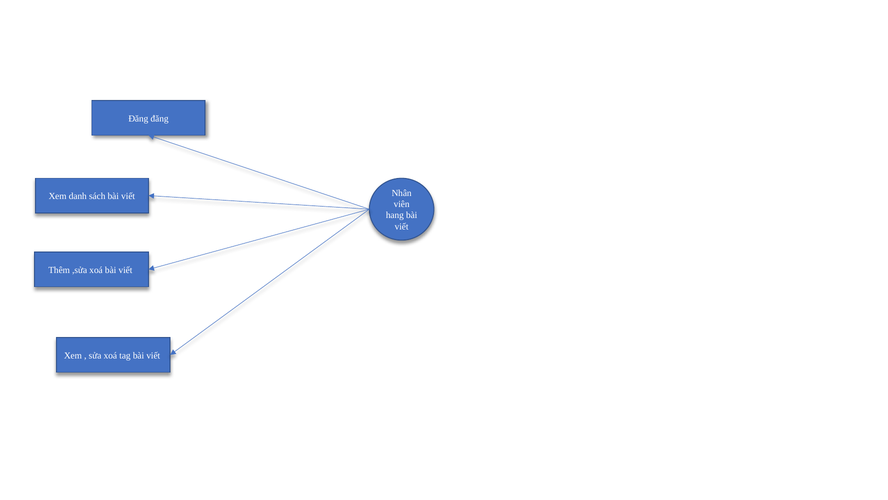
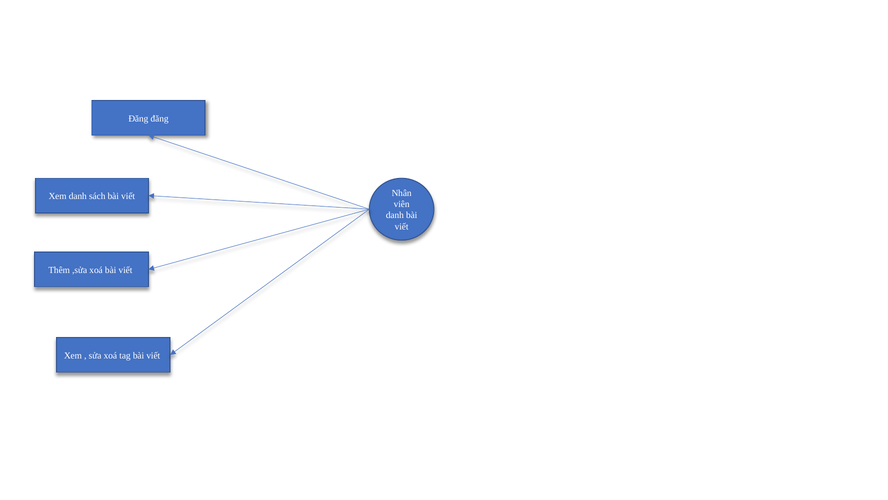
hang at (395, 215): hang -> danh
